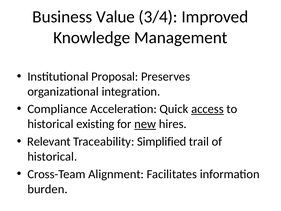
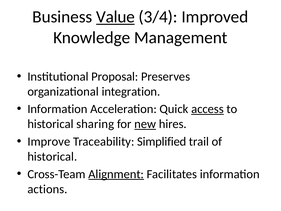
Value underline: none -> present
Compliance at (57, 109): Compliance -> Information
existing: existing -> sharing
Relevant: Relevant -> Improve
Alignment underline: none -> present
burden: burden -> actions
